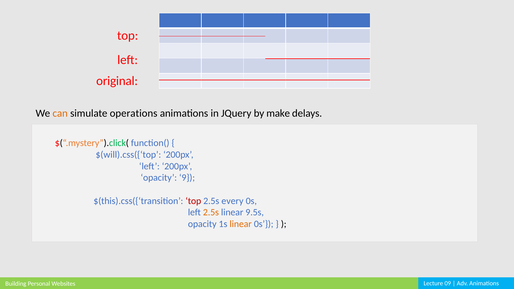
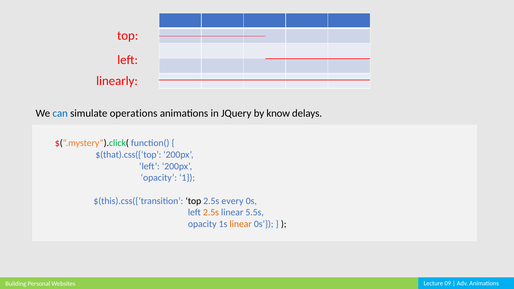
original: original -> linearly
can colour: orange -> blue
make: make -> know
$(will).css({‘top: $(will).css({‘top -> $(that).css({‘top
9: 9 -> 1
top at (193, 201) colour: red -> black
9.5s: 9.5s -> 5.5s
